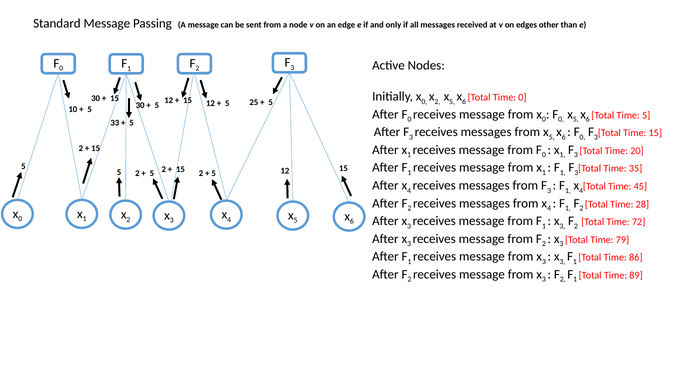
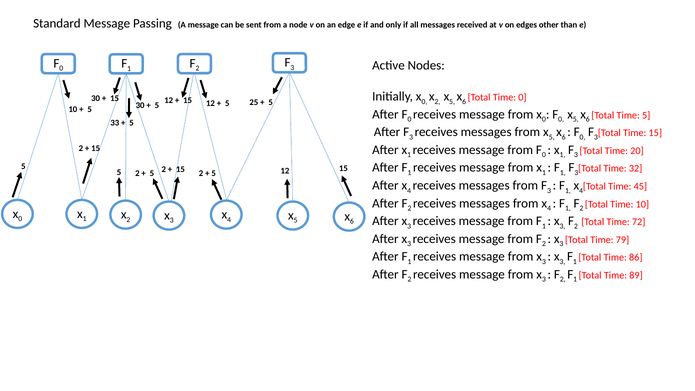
35: 35 -> 32
Time 28: 28 -> 10
